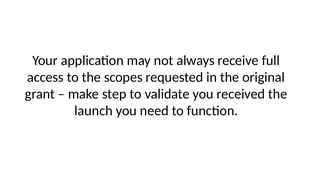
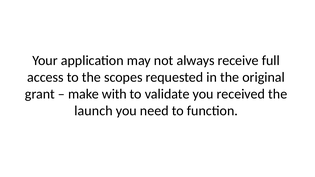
step: step -> with
